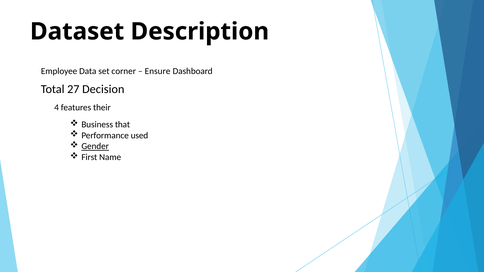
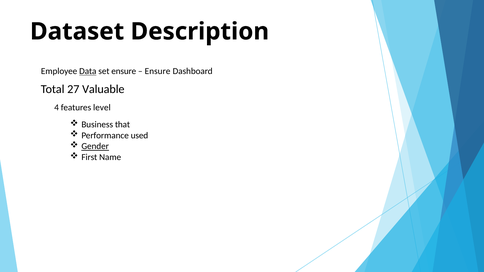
Data underline: none -> present
set corner: corner -> ensure
Decision: Decision -> Valuable
their: their -> level
